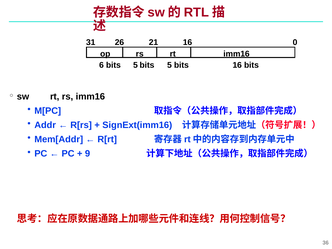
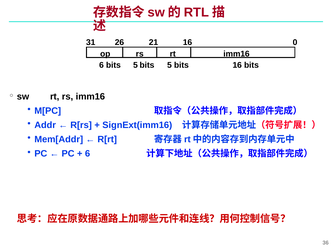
9 at (88, 154): 9 -> 6
